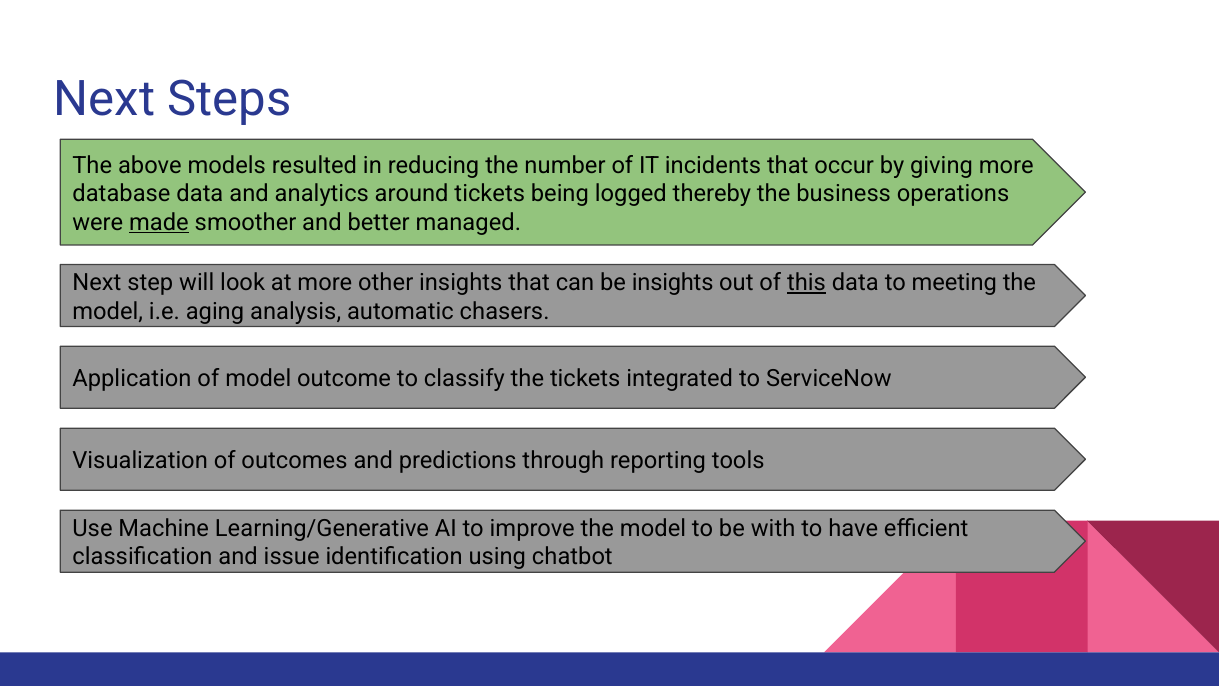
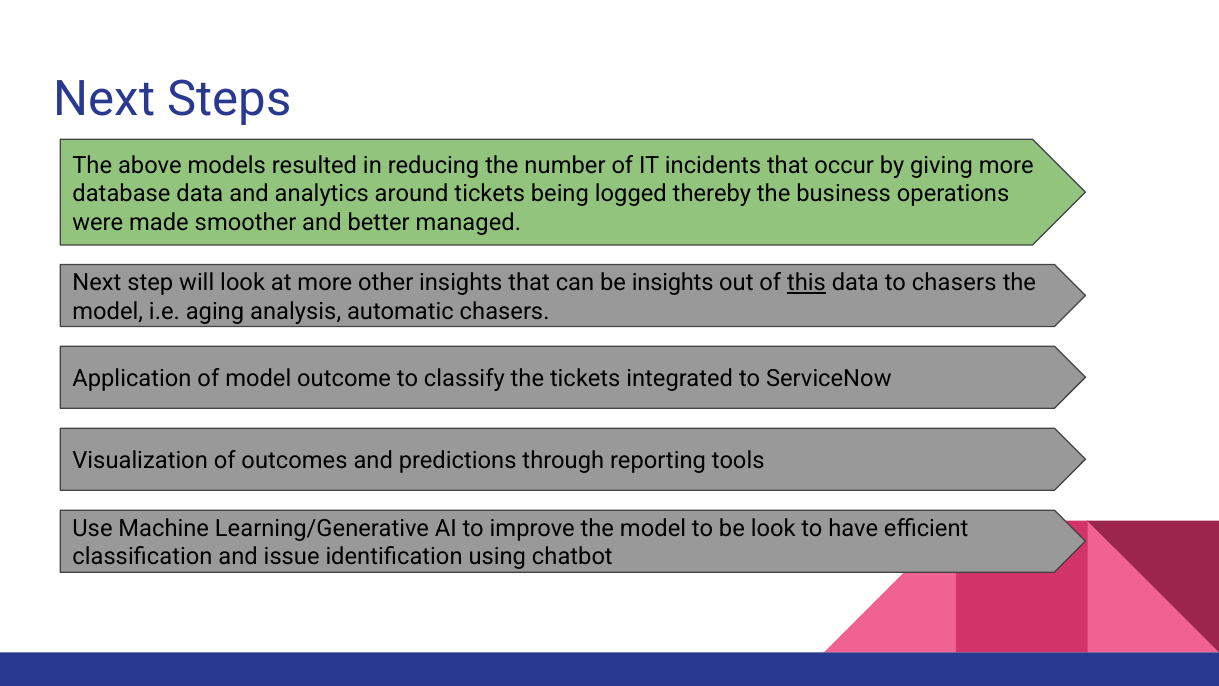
made underline: present -> none
to meeting: meeting -> chasers
be with: with -> look
